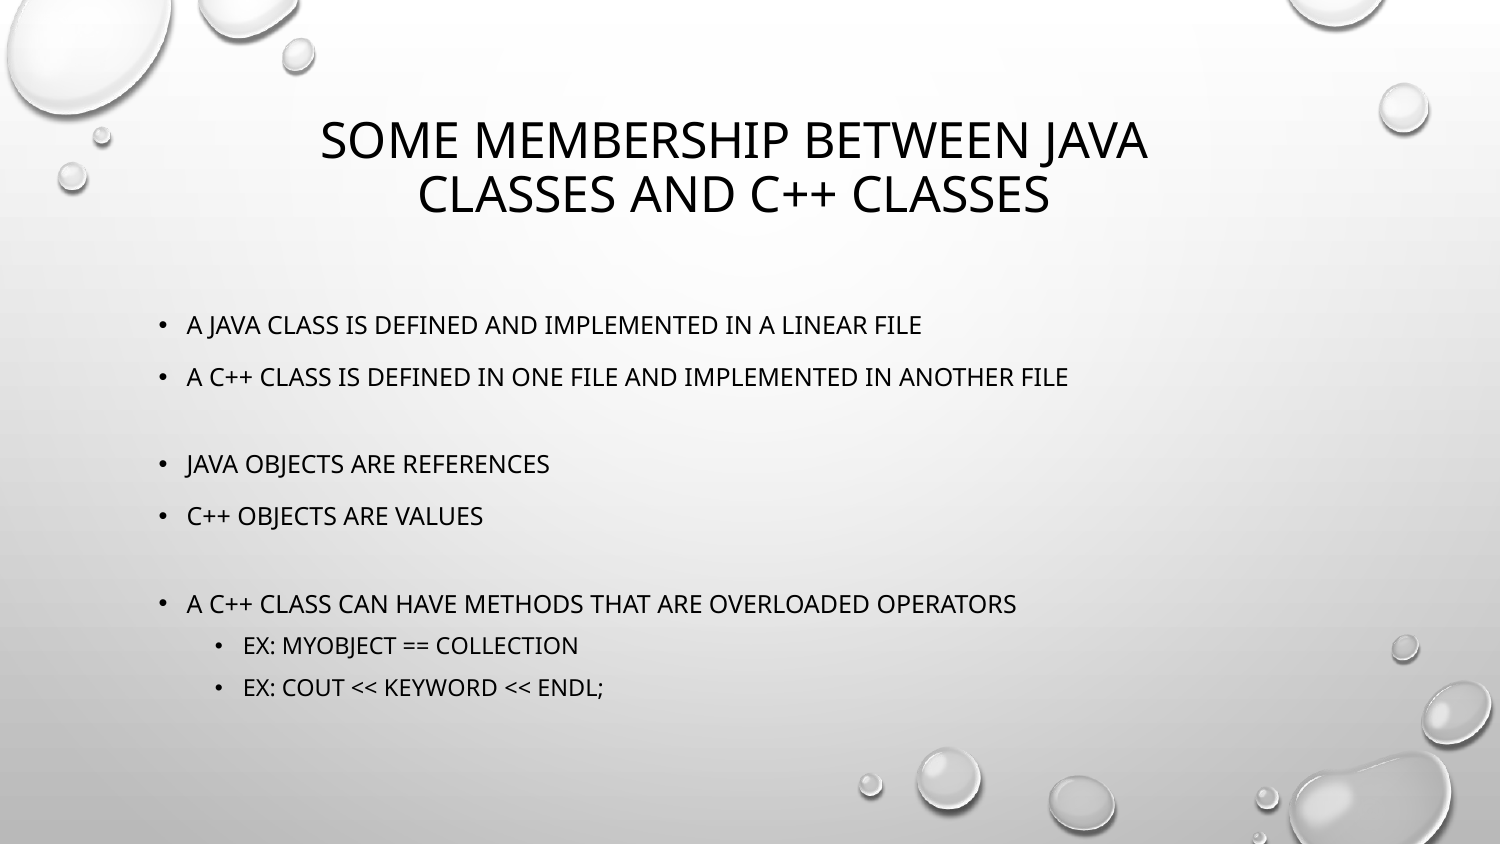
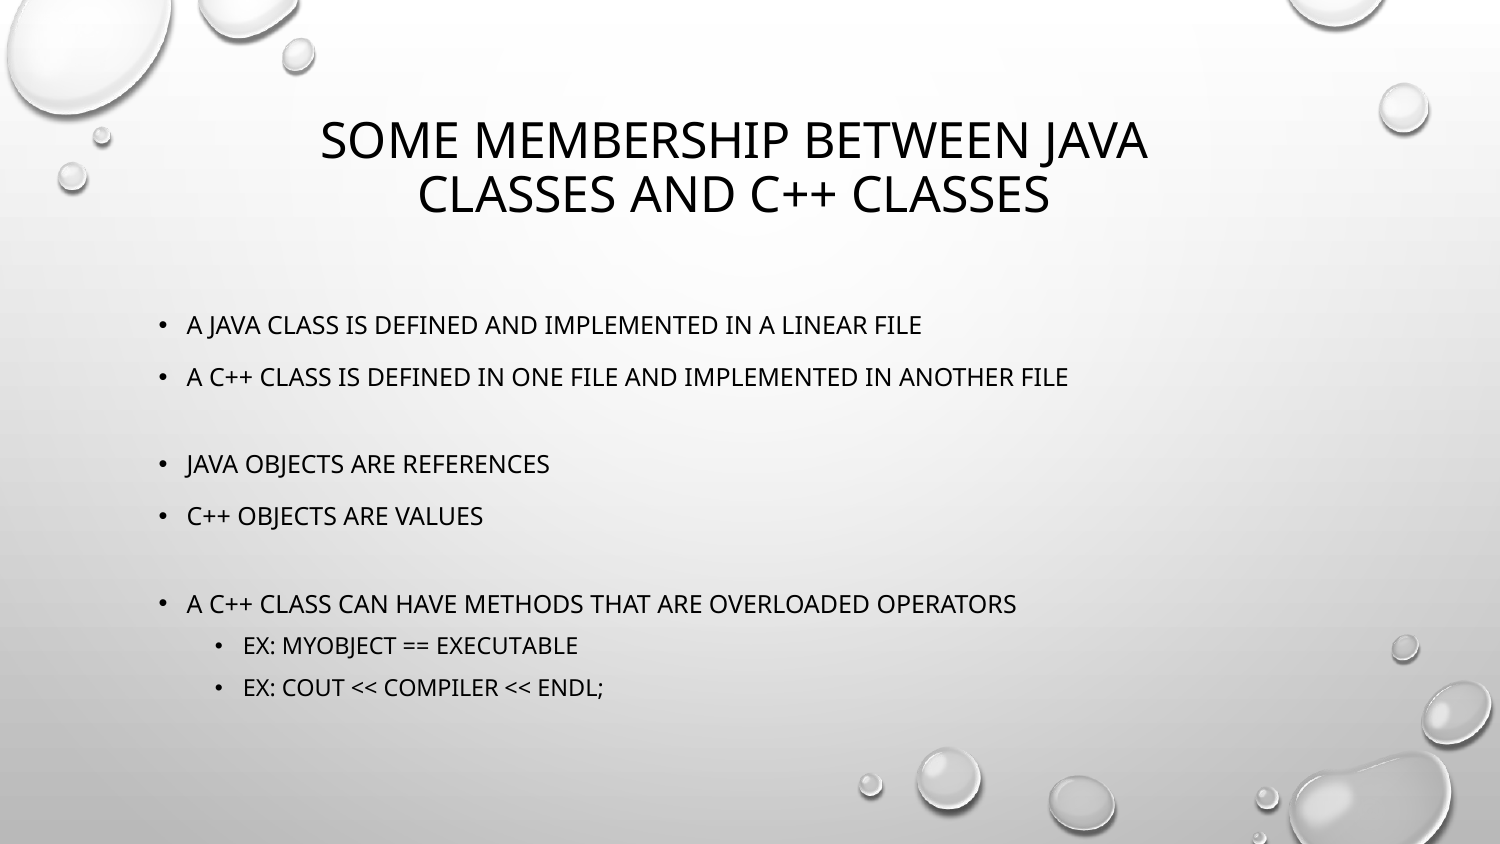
COLLECTION: COLLECTION -> EXECUTABLE
KEYWORD: KEYWORD -> COMPILER
